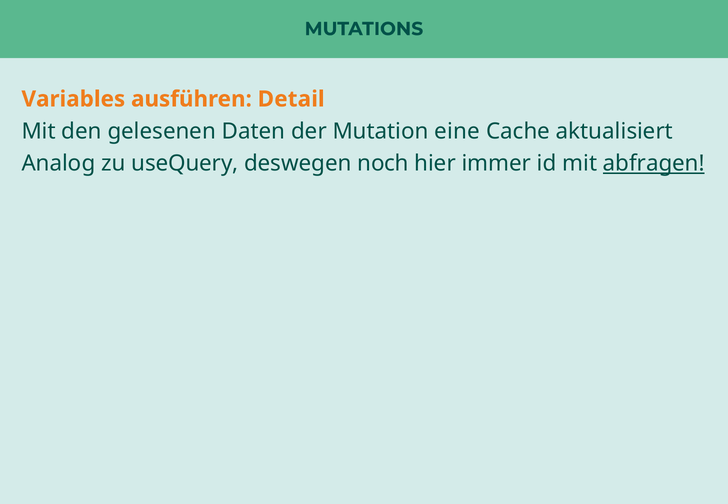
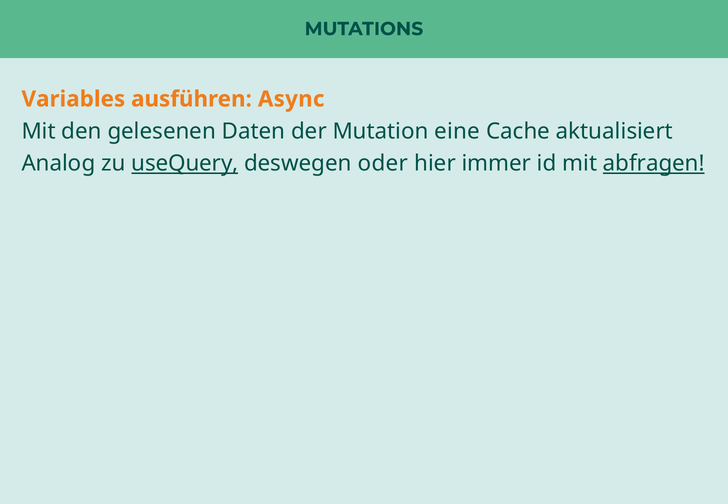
Detail: Detail -> Async
useQuery underline: none -> present
noch: noch -> oder
